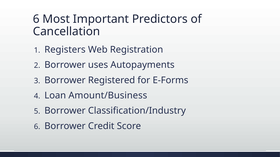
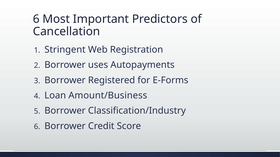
Registers: Registers -> Stringent
